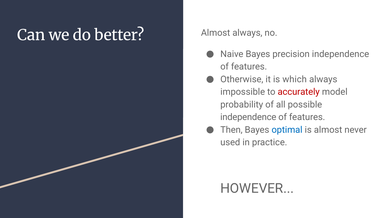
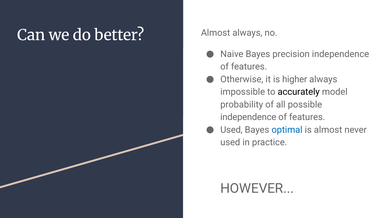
which: which -> higher
accurately colour: red -> black
Then at (231, 130): Then -> Used
